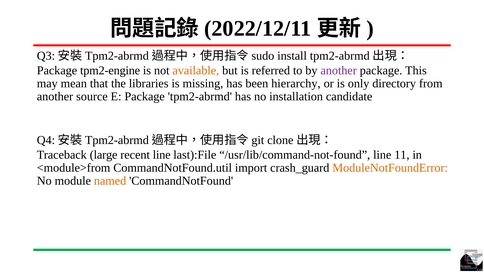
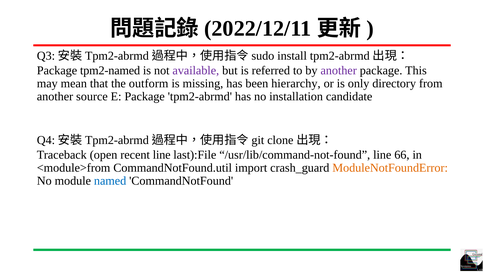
tpm2-engine: tpm2-engine -> tpm2-named
available colour: orange -> purple
libraries: libraries -> outform
large: large -> open
11: 11 -> 66
named colour: orange -> blue
